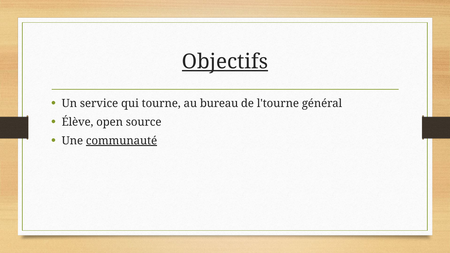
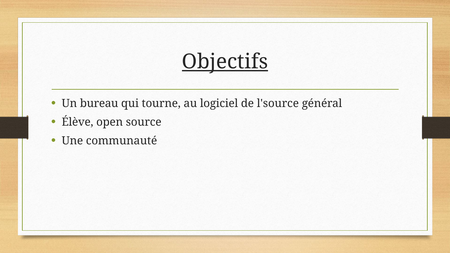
service: service -> bureau
bureau: bureau -> logiciel
l'tourne: l'tourne -> l'source
communauté underline: present -> none
